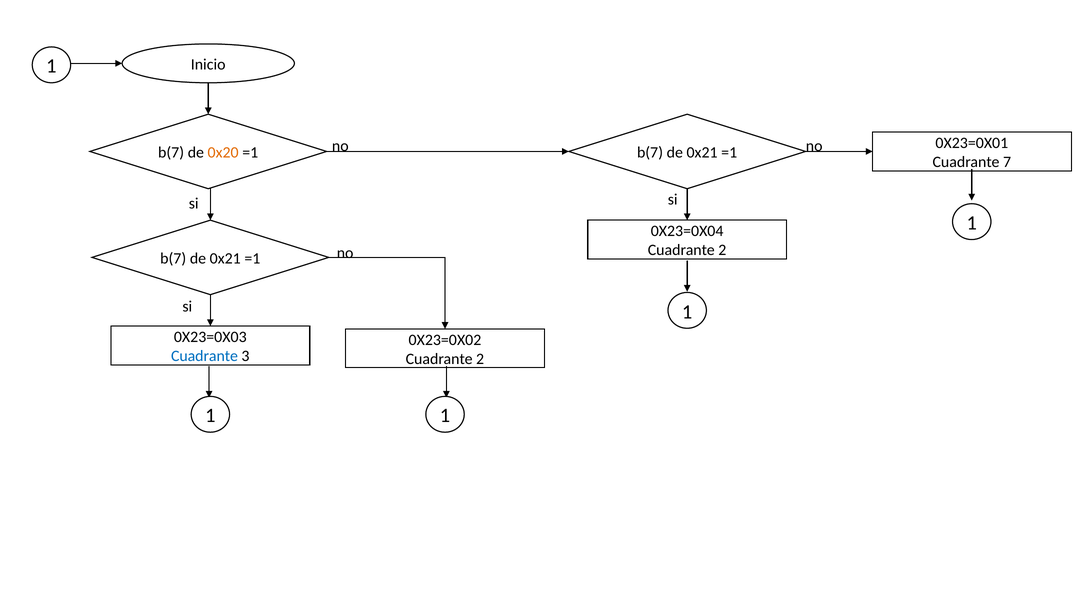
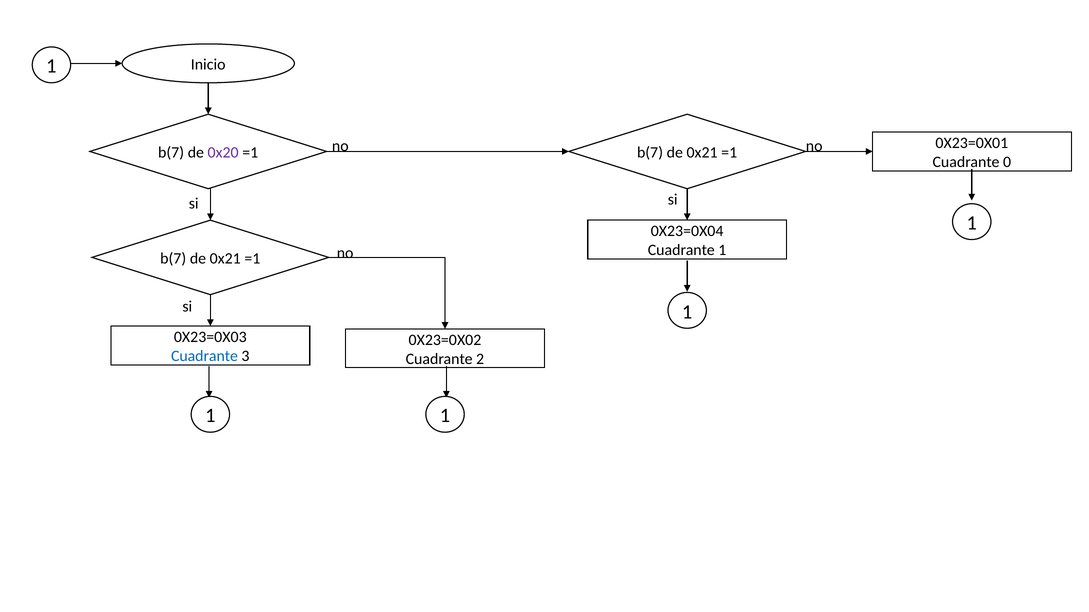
0x20 colour: orange -> purple
7: 7 -> 0
2 at (722, 250): 2 -> 1
